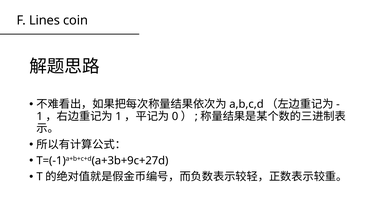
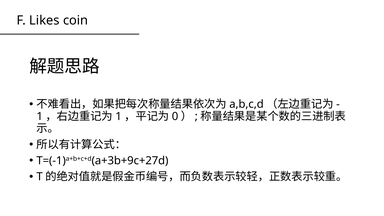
Lines: Lines -> Likes
